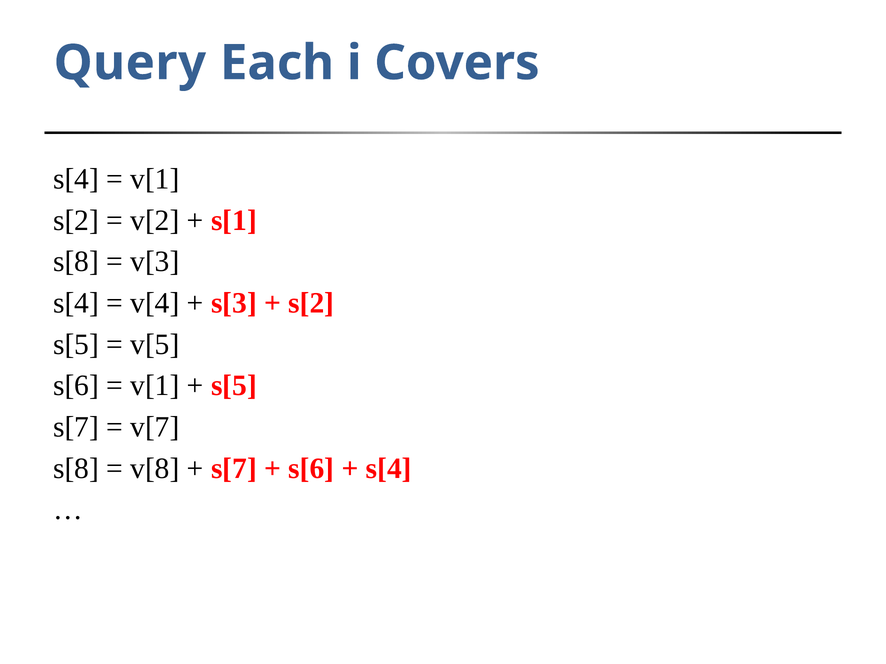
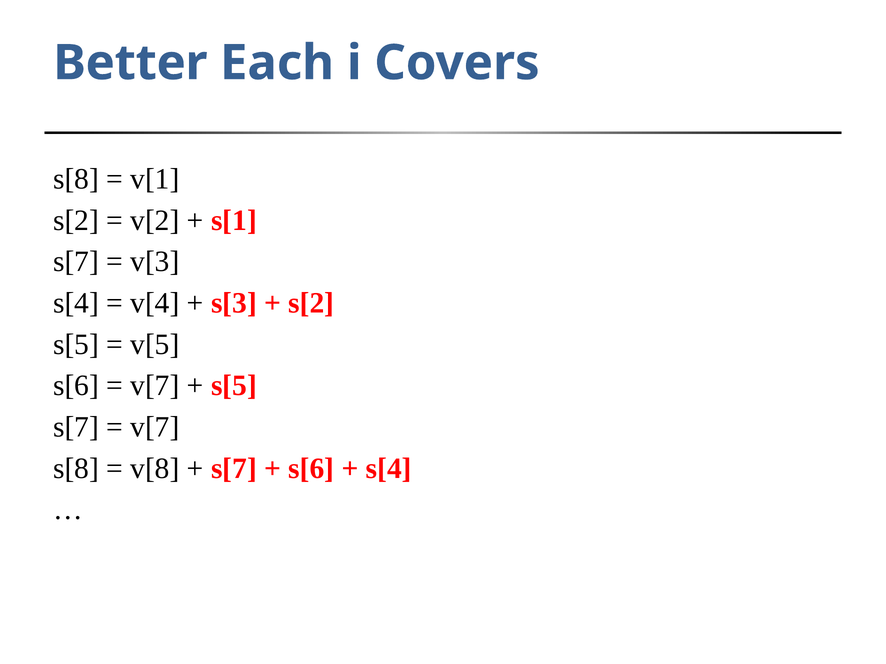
Query: Query -> Better
s[4 at (76, 179): s[4 -> s[8
s[8 at (76, 262): s[8 -> s[7
v[1 at (155, 386): v[1 -> v[7
